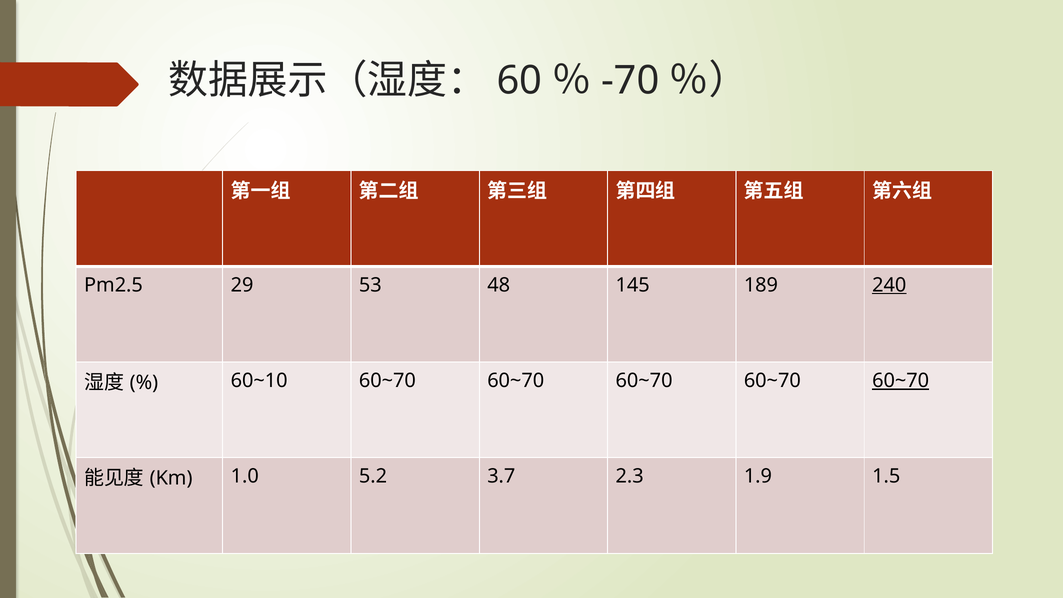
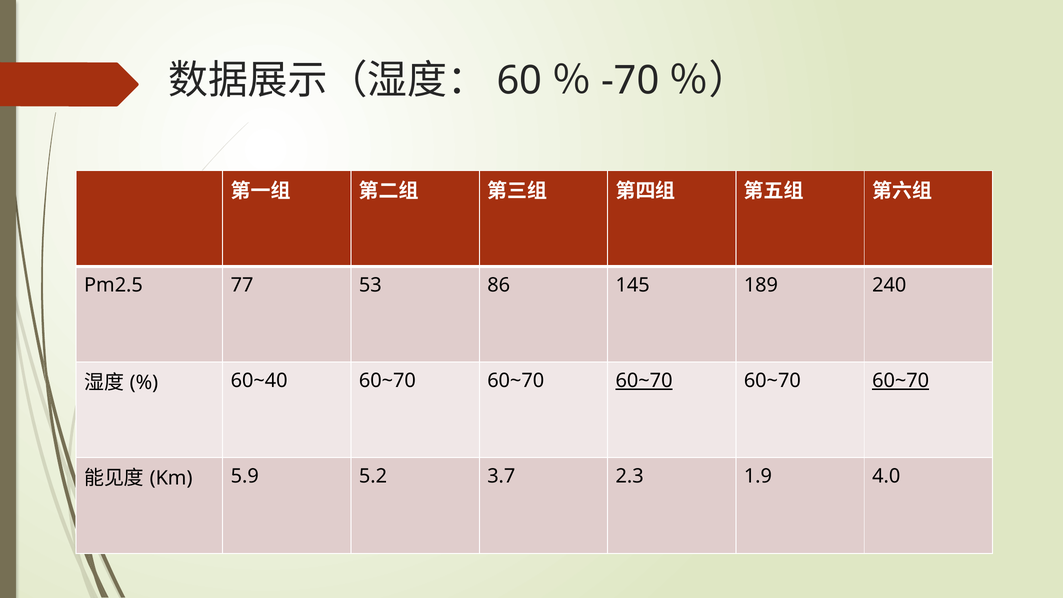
29: 29 -> 77
48: 48 -> 86
240 underline: present -> none
60~10: 60~10 -> 60~40
60~70 at (644, 381) underline: none -> present
1.0: 1.0 -> 5.9
1.5: 1.5 -> 4.0
